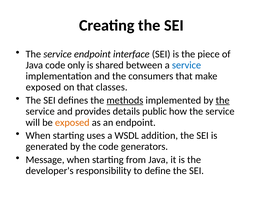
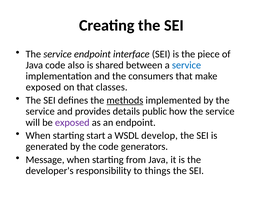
only: only -> also
the at (223, 100) underline: present -> none
exposed at (72, 123) colour: orange -> purple
uses: uses -> start
addition: addition -> develop
define: define -> things
